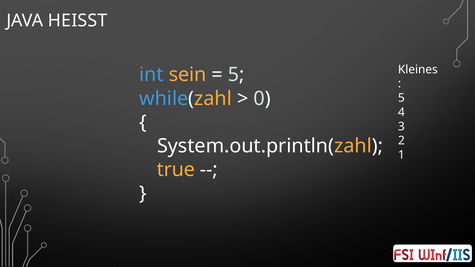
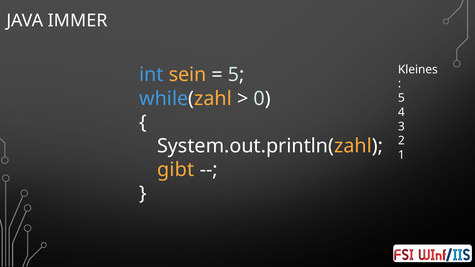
HEISST: HEISST -> IMMER
true: true -> gibt
